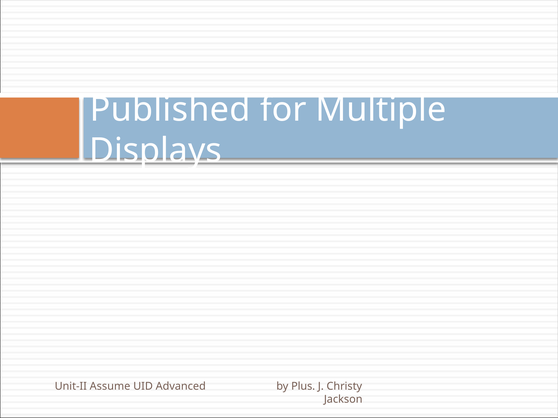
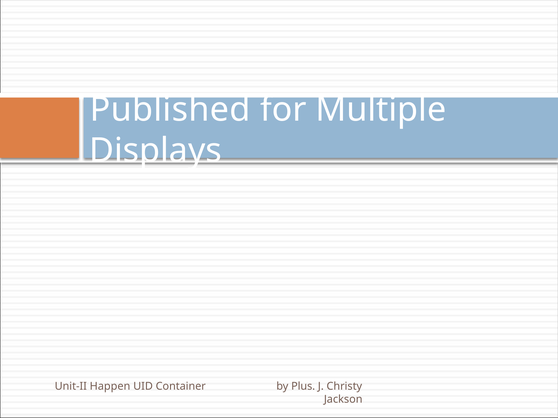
Assume: Assume -> Happen
Advanced: Advanced -> Container
